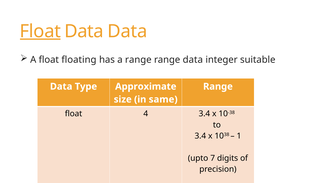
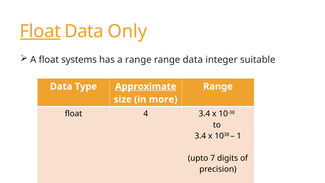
Data Data: Data -> Only
floating: floating -> systems
Approximate underline: none -> present
same: same -> more
